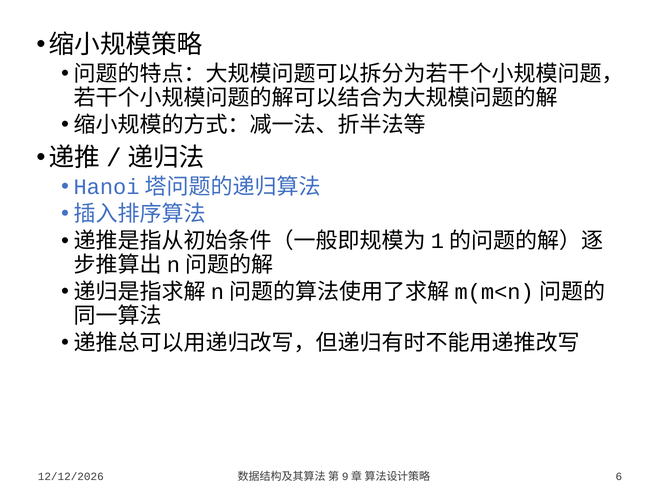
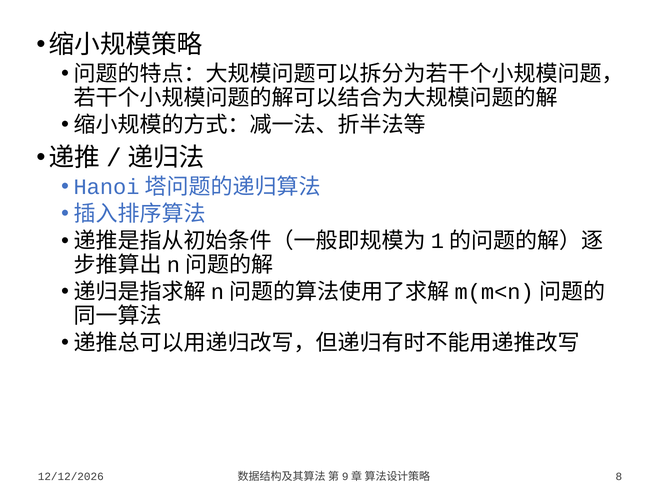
6: 6 -> 8
